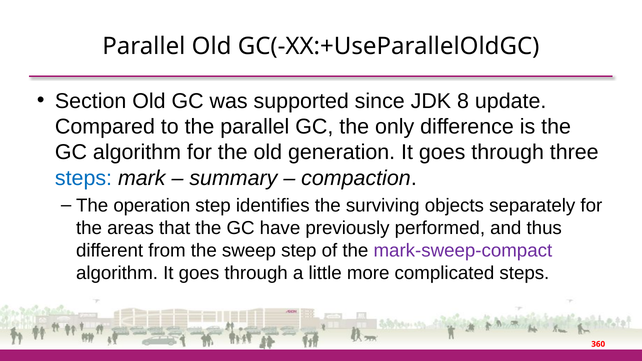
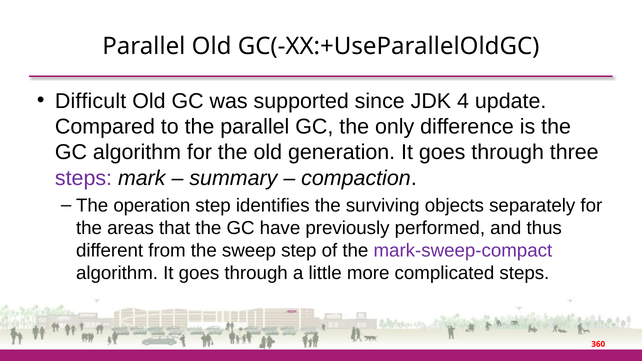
Section: Section -> Difficult
8: 8 -> 4
steps at (84, 178) colour: blue -> purple
